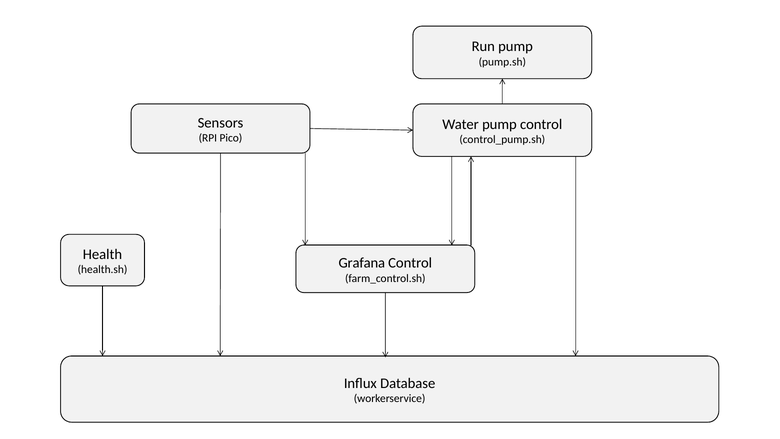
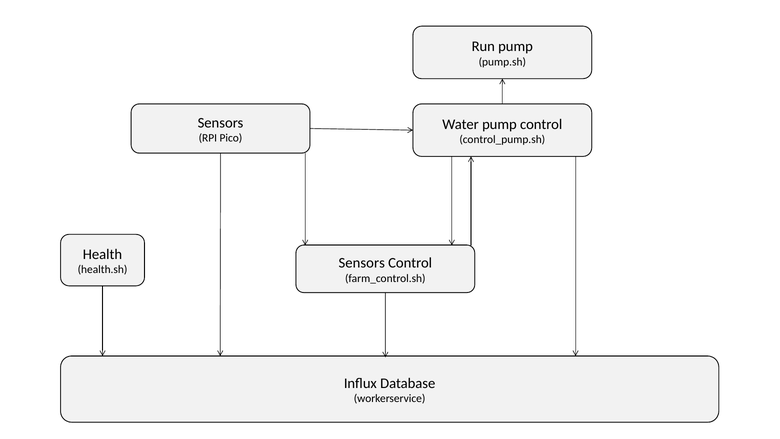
Grafana at (362, 263): Grafana -> Sensors
